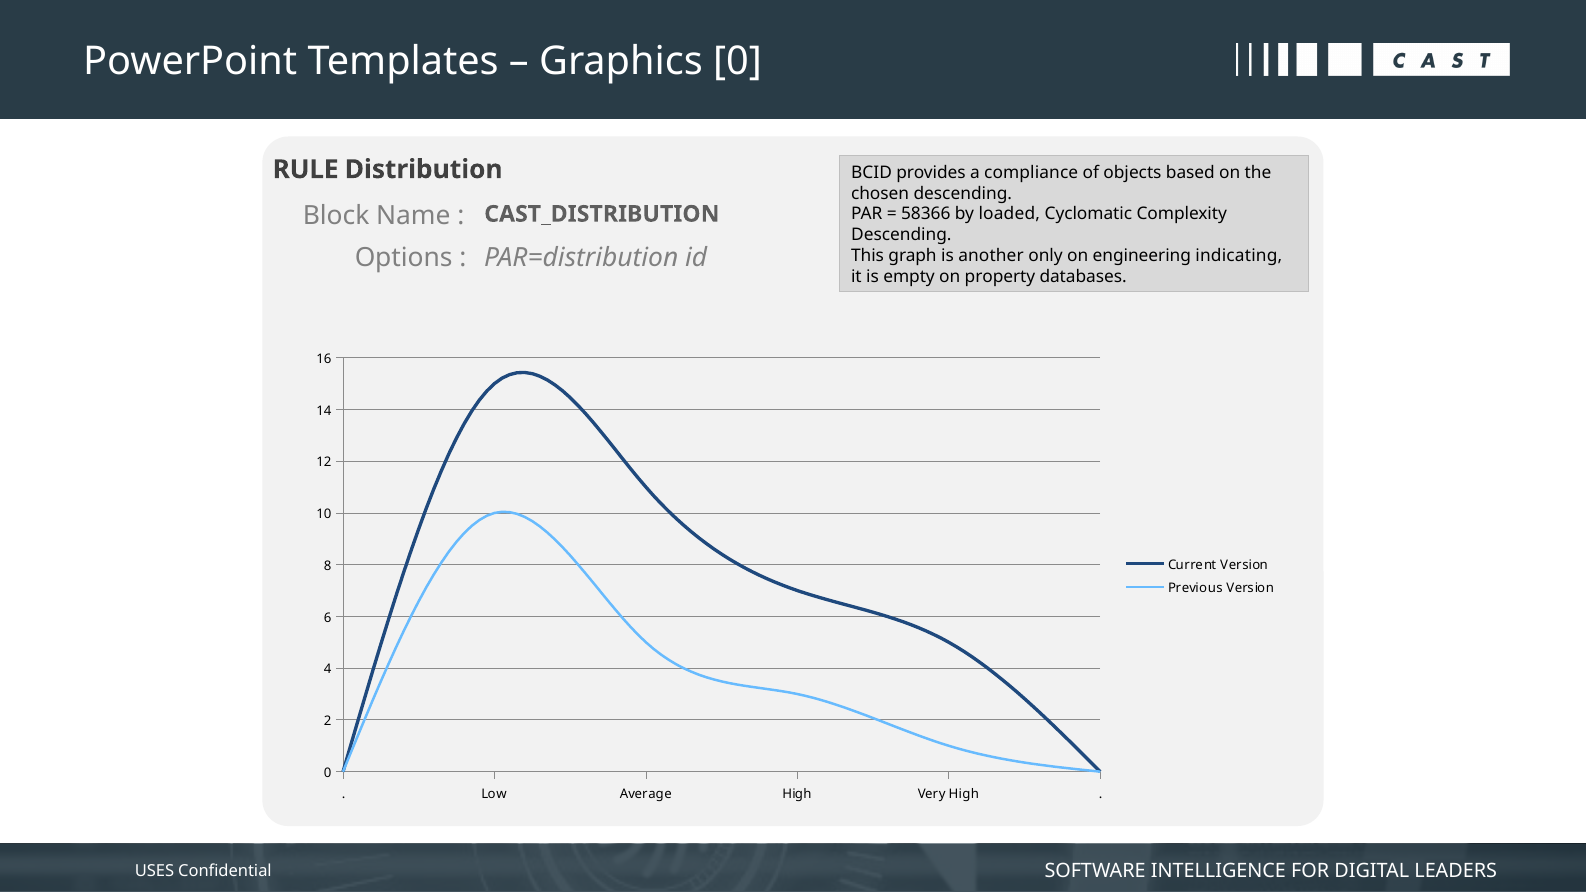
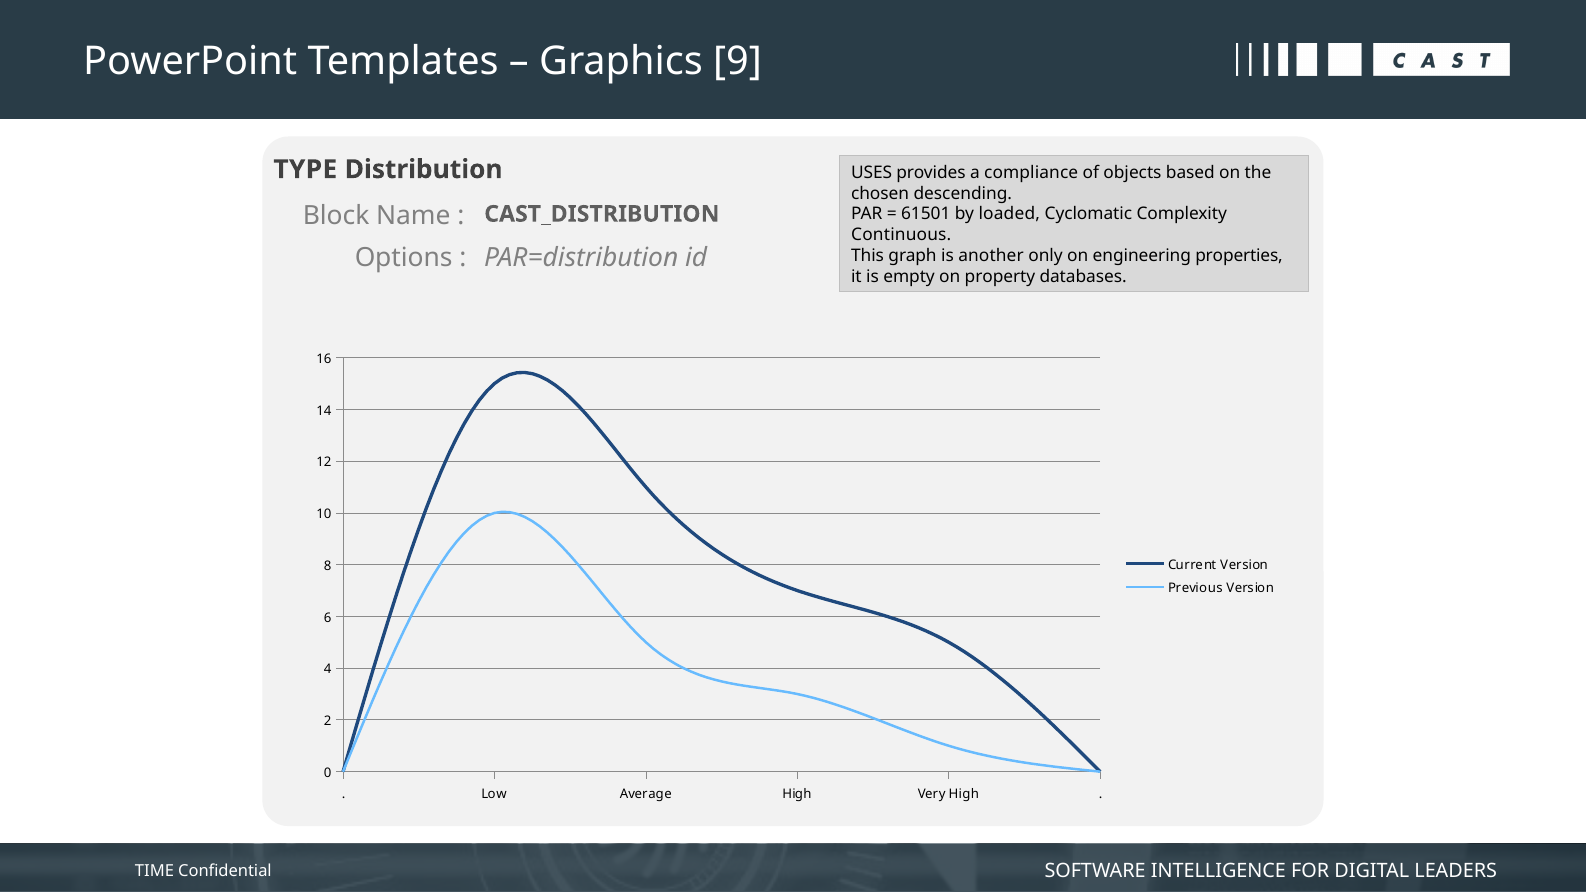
Graphics 0: 0 -> 9
RULE: RULE -> TYPE
BCID: BCID -> USES
58366: 58366 -> 61501
Descending at (901, 235): Descending -> Continuous
indicating: indicating -> properties
USES: USES -> TIME
